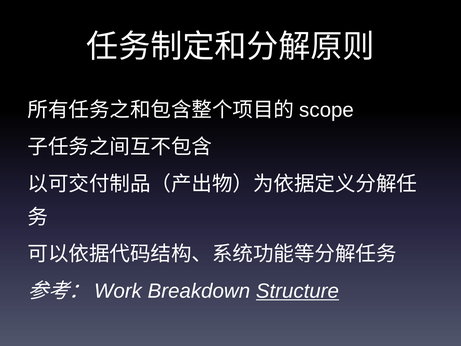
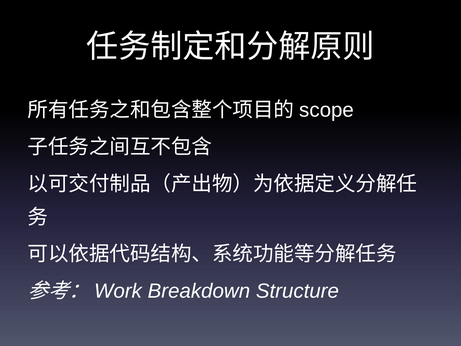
Structure underline: present -> none
